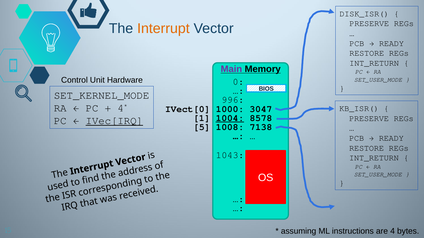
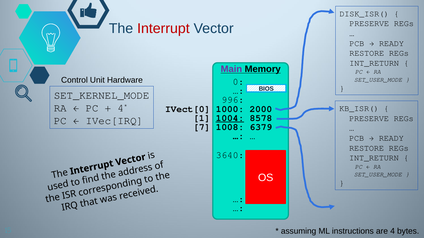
Interrupt colour: orange -> red
3047: 3047 -> 2000
IVec[IRQ underline: present -> none
5: 5 -> 7
7138: 7138 -> 6379
1043: 1043 -> 3640
